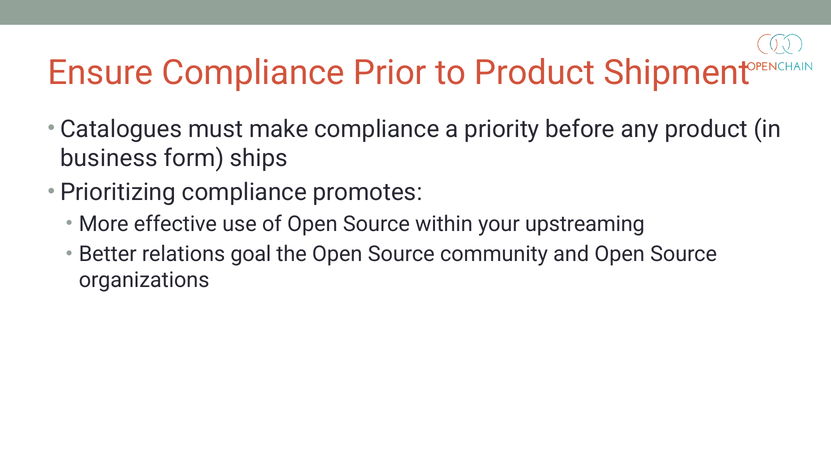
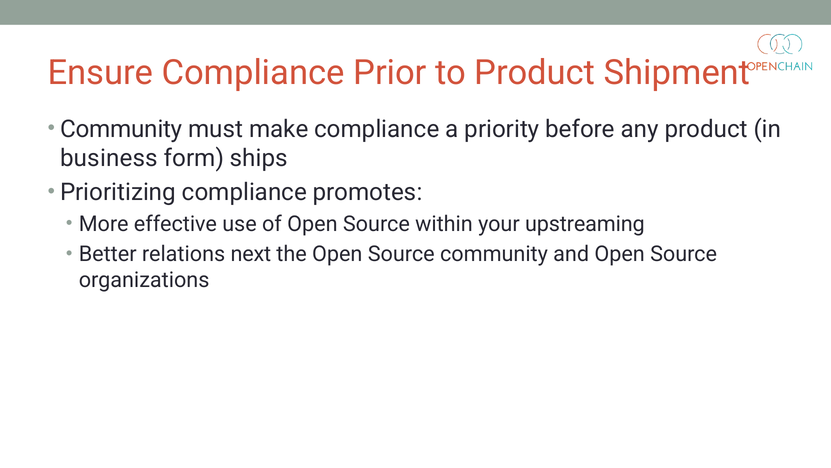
Catalogues at (121, 129): Catalogues -> Community
goal: goal -> next
